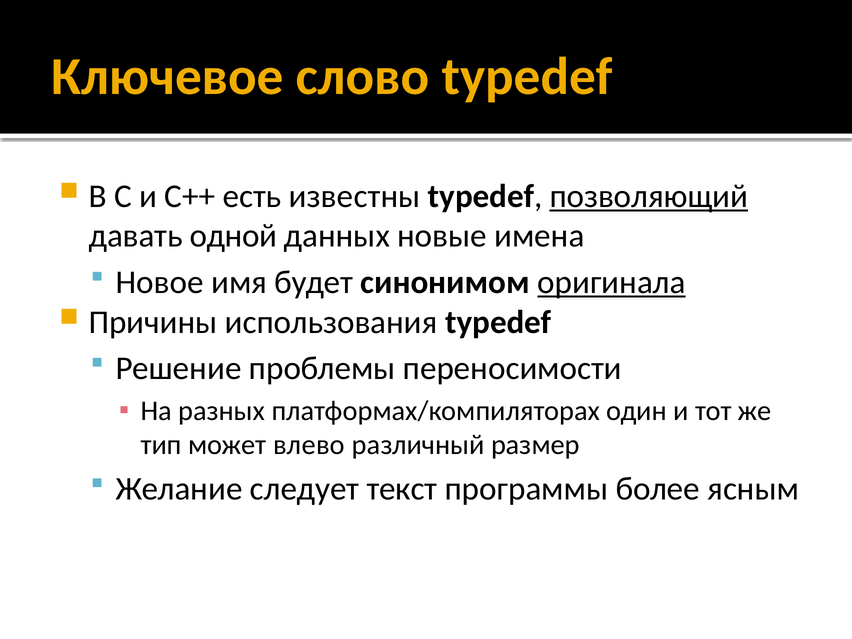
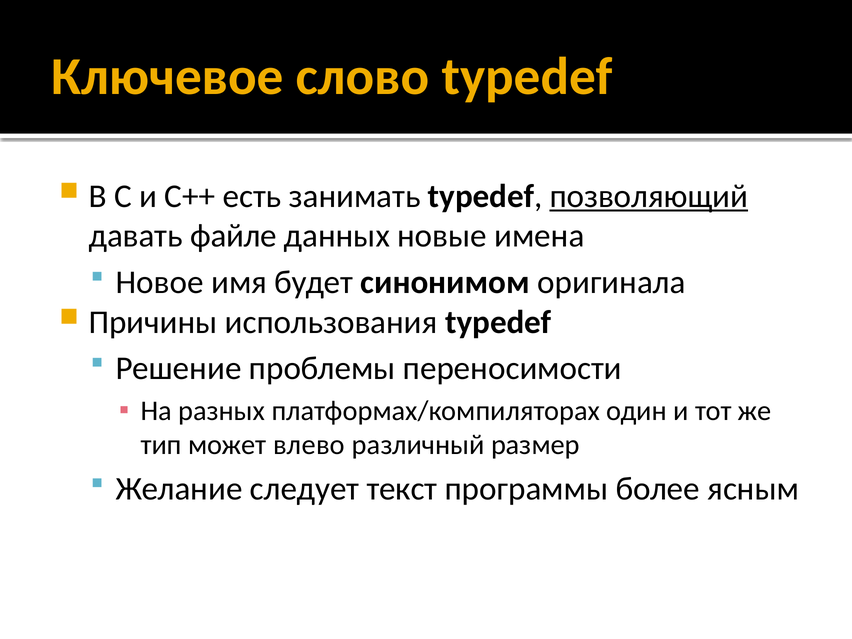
известны: известны -> занимать
одной: одной -> файле
оригинала underline: present -> none
